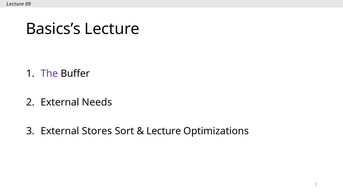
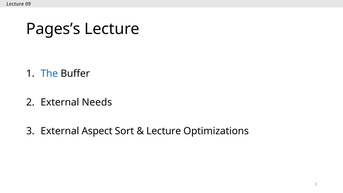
Basics’s: Basics’s -> Pages’s
The colour: purple -> blue
Stores: Stores -> Aspect
